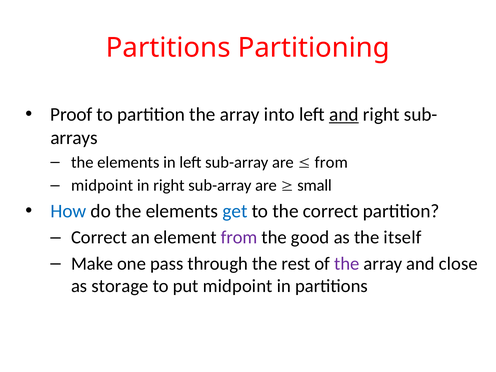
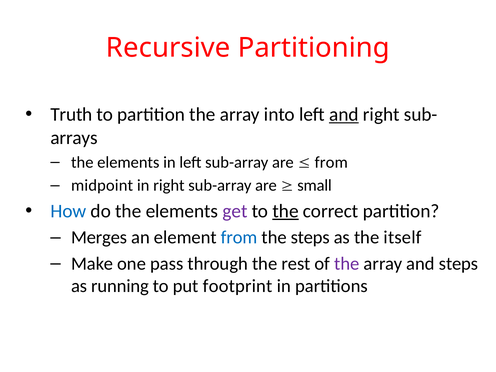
Partitions at (168, 48): Partitions -> Recursive
Proof: Proof -> Truth
get colour: blue -> purple
the at (286, 211) underline: none -> present
Correct at (99, 238): Correct -> Merges
from at (239, 238) colour: purple -> blue
the good: good -> steps
and close: close -> steps
storage: storage -> running
put midpoint: midpoint -> footprint
